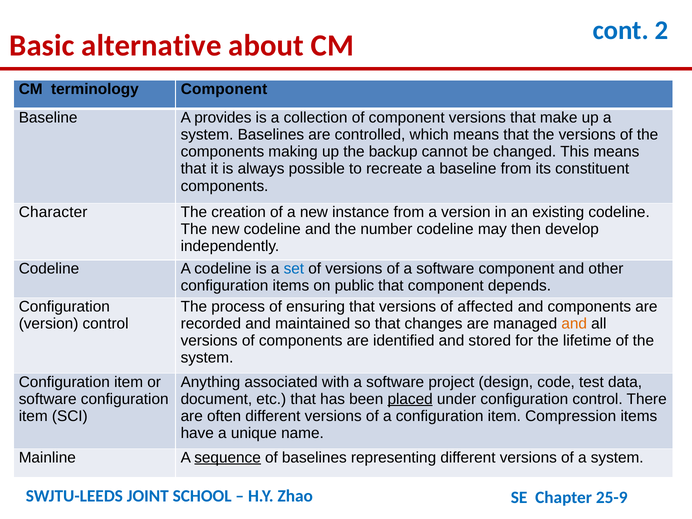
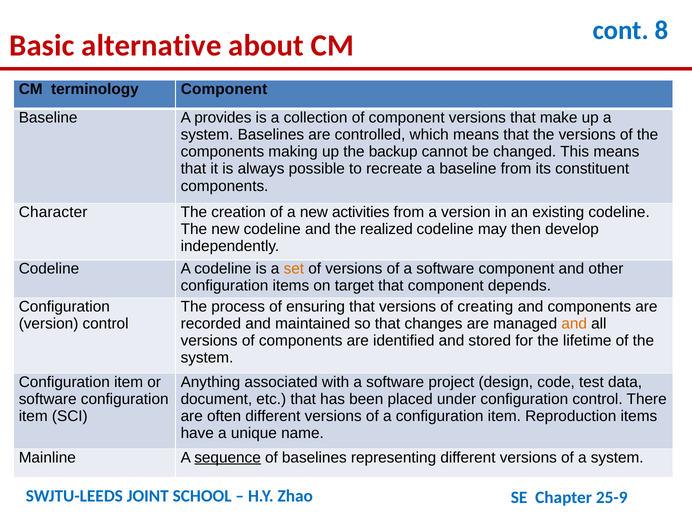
2: 2 -> 8
instance: instance -> activities
number: number -> realized
set colour: blue -> orange
public: public -> target
affected: affected -> creating
placed underline: present -> none
Compression: Compression -> Reproduction
